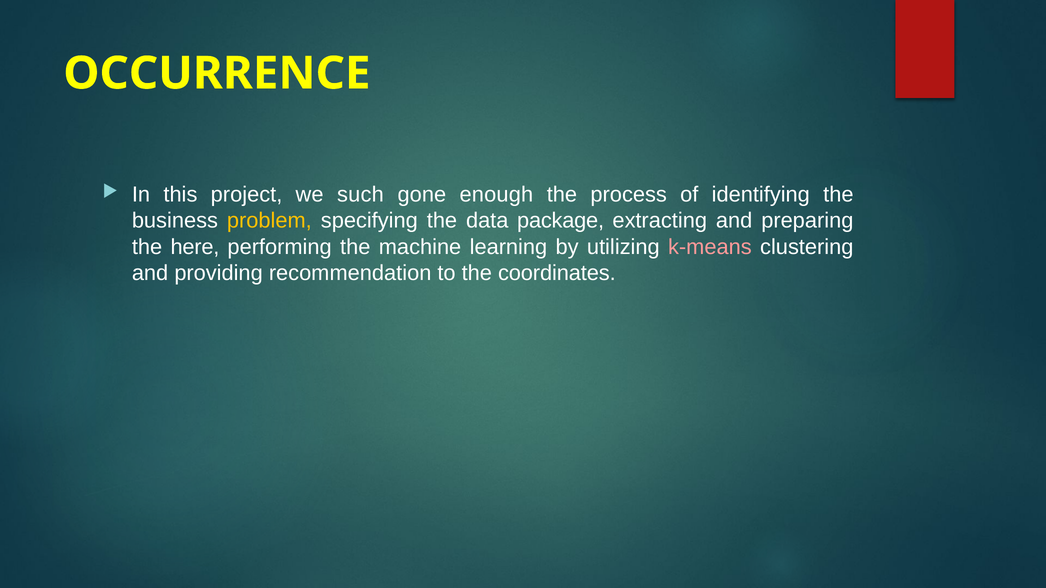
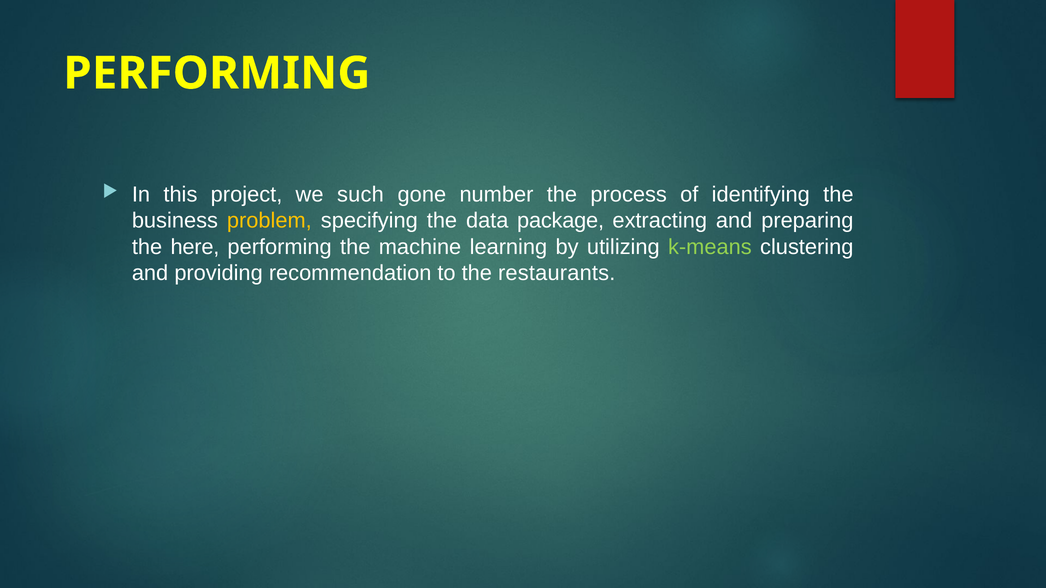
OCCURRENCE at (217, 73): OCCURRENCE -> PERFORMING
enough: enough -> number
k-means colour: pink -> light green
coordinates: coordinates -> restaurants
